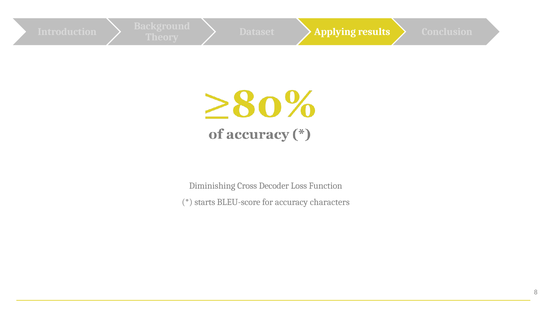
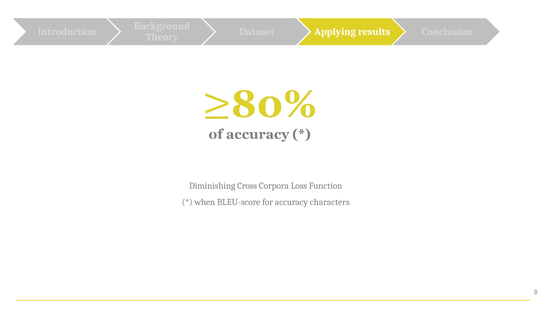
Decoder: Decoder -> Corpora
starts: starts -> when
